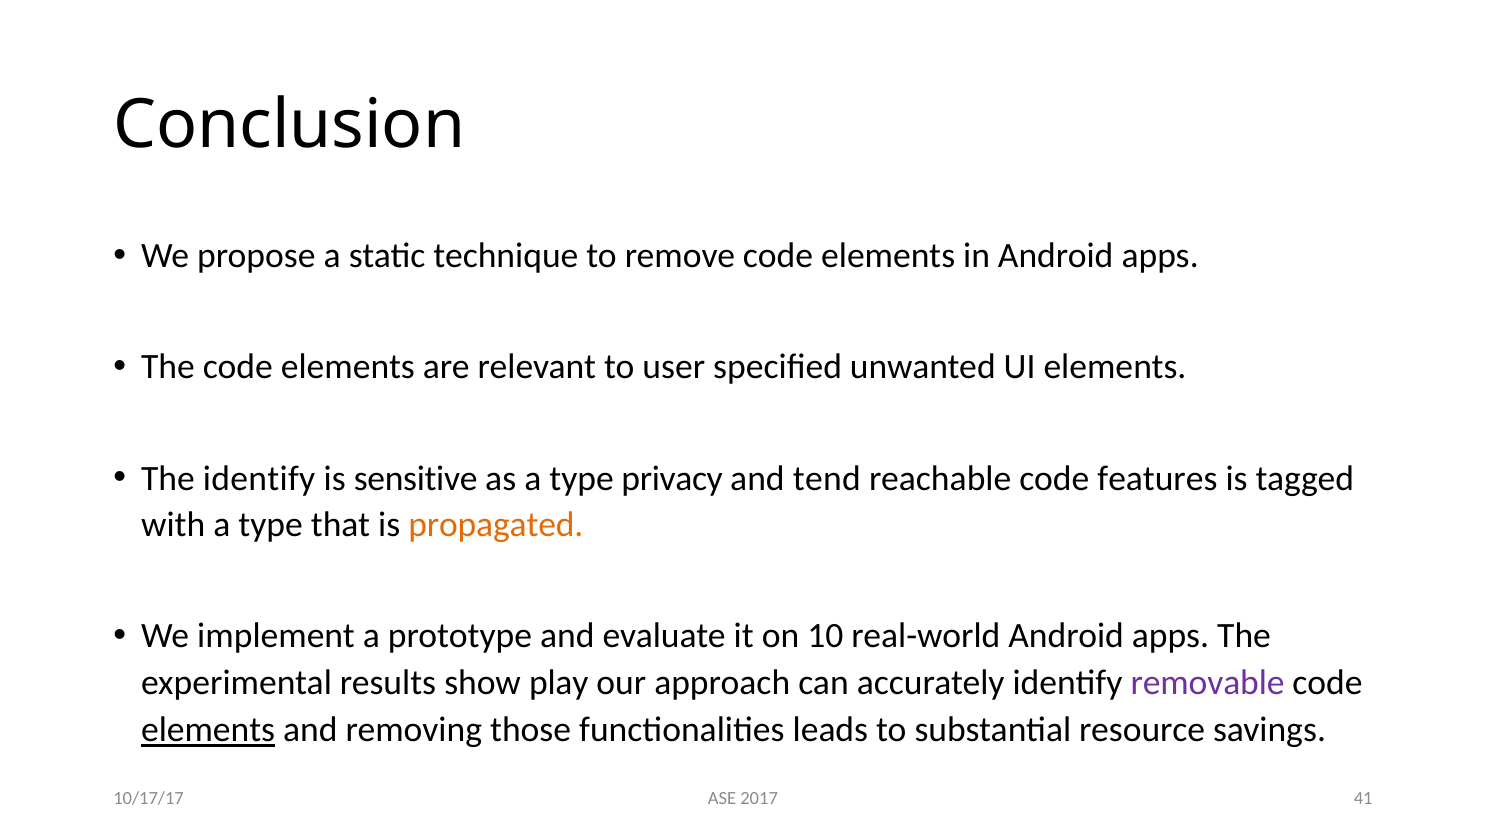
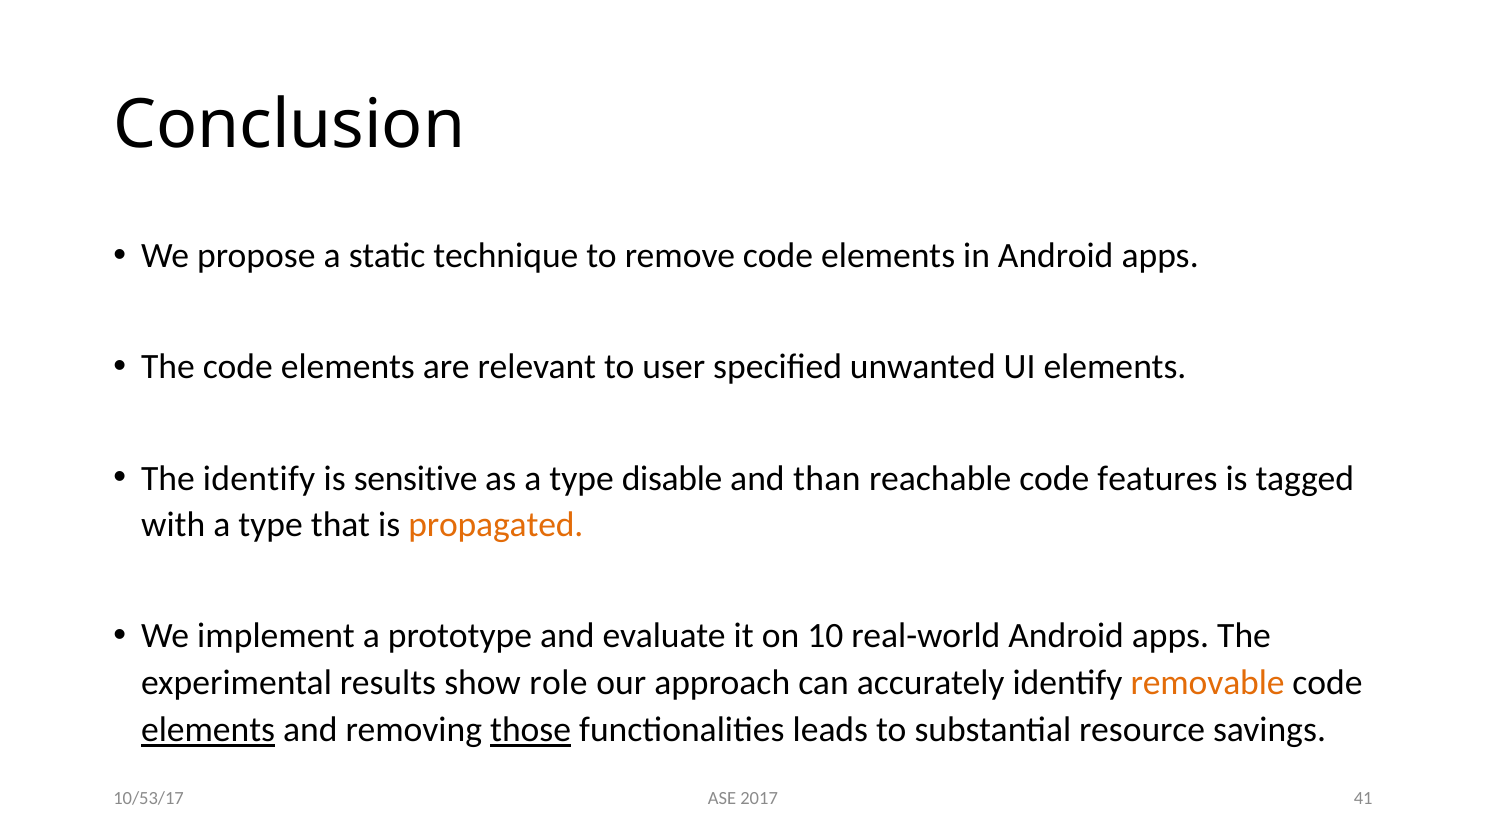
privacy: privacy -> disable
tend: tend -> than
play: play -> role
removable colour: purple -> orange
those underline: none -> present
10/17/17: 10/17/17 -> 10/53/17
